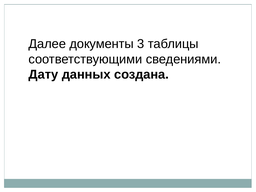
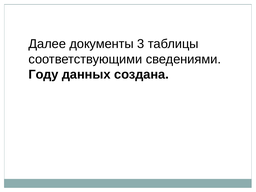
Дату: Дату -> Году
